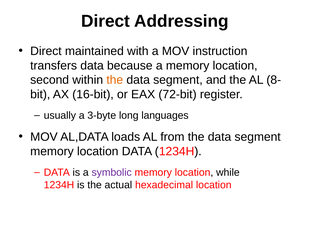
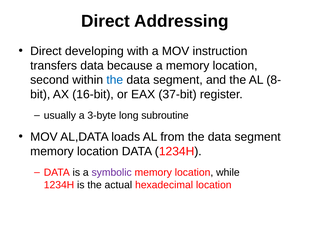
maintained: maintained -> developing
the at (115, 80) colour: orange -> blue
72-bit: 72-bit -> 37-bit
languages: languages -> subroutine
